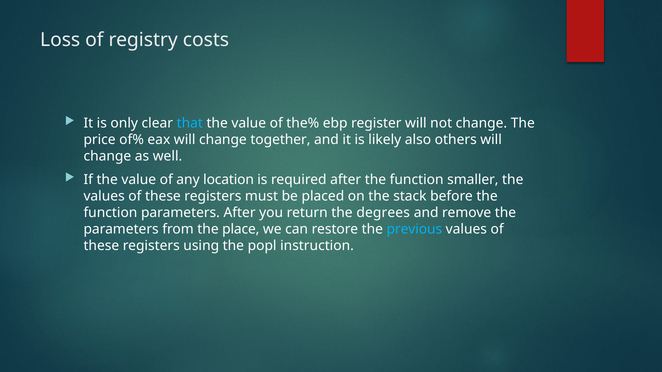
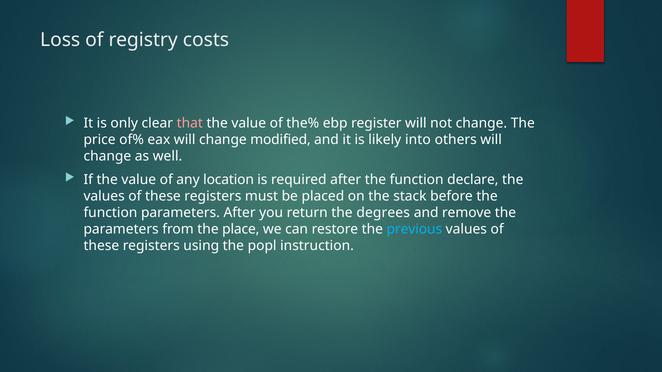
that colour: light blue -> pink
together: together -> modified
also: also -> into
smaller: smaller -> declare
